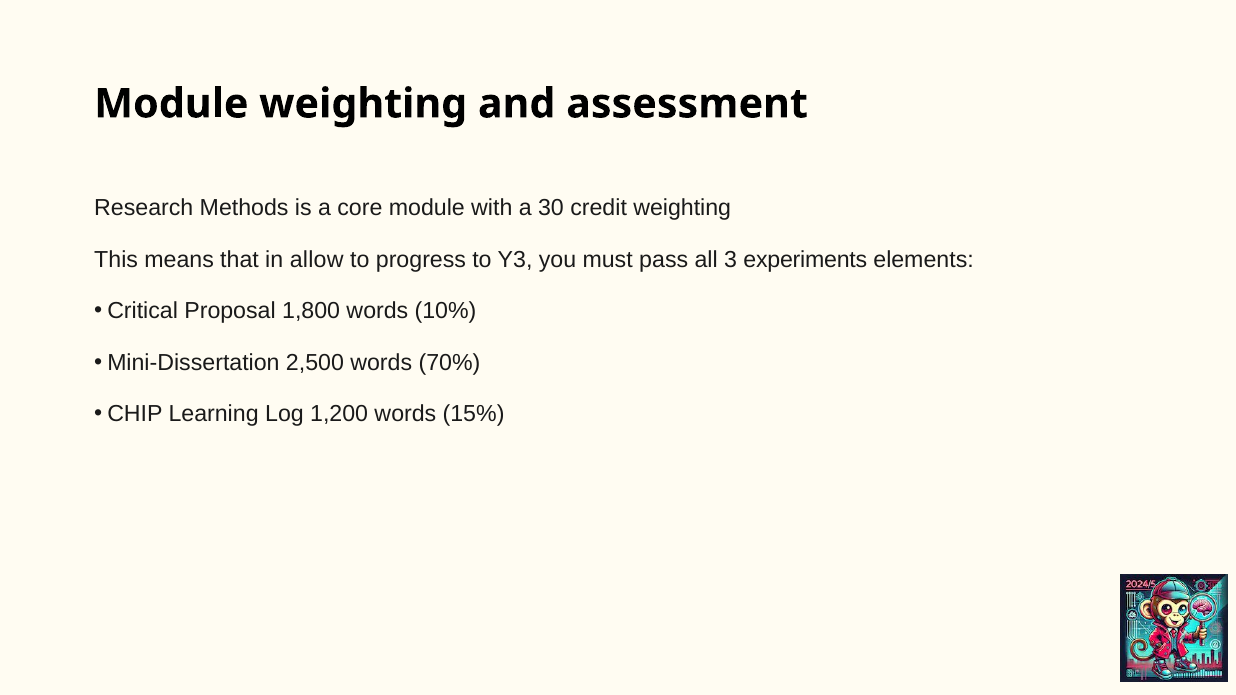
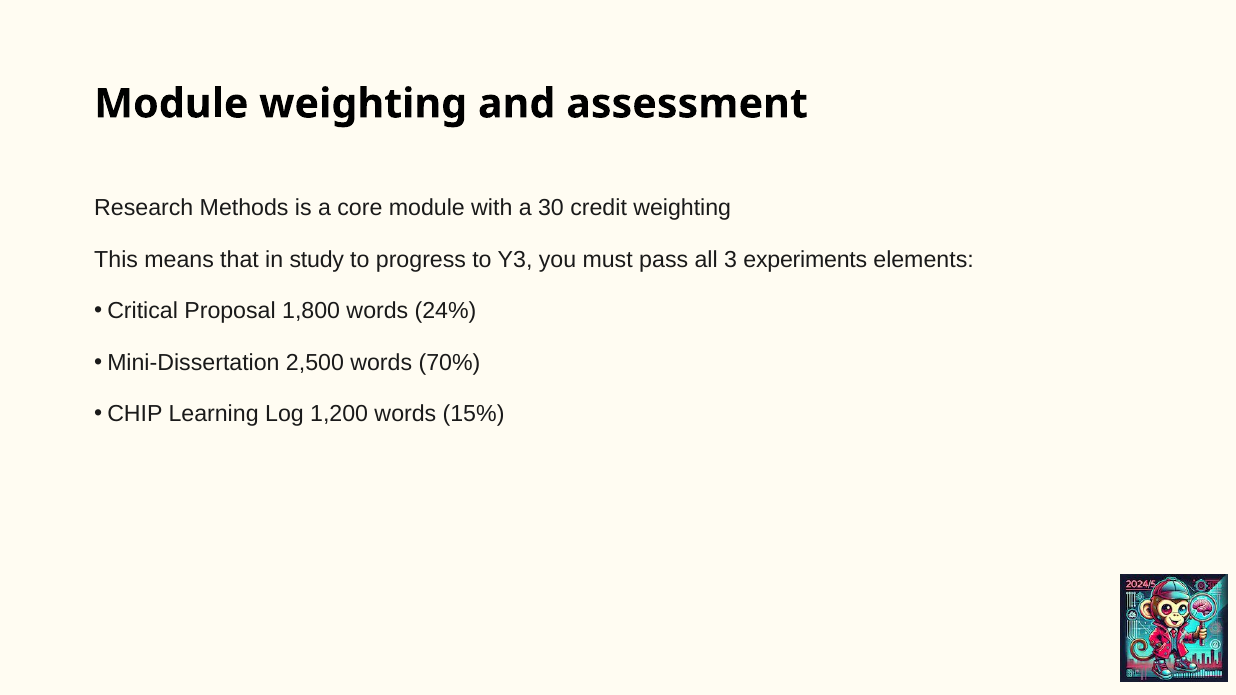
allow: allow -> study
10%: 10% -> 24%
